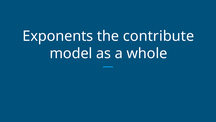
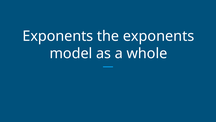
the contribute: contribute -> exponents
